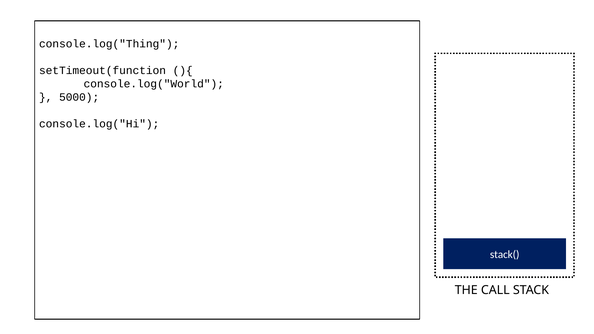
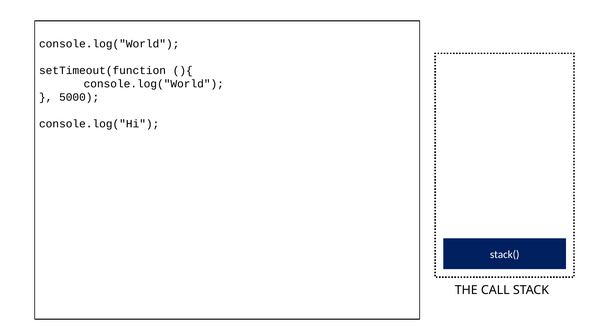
console.log("Thing at (109, 44): console.log("Thing -> console.log("World
